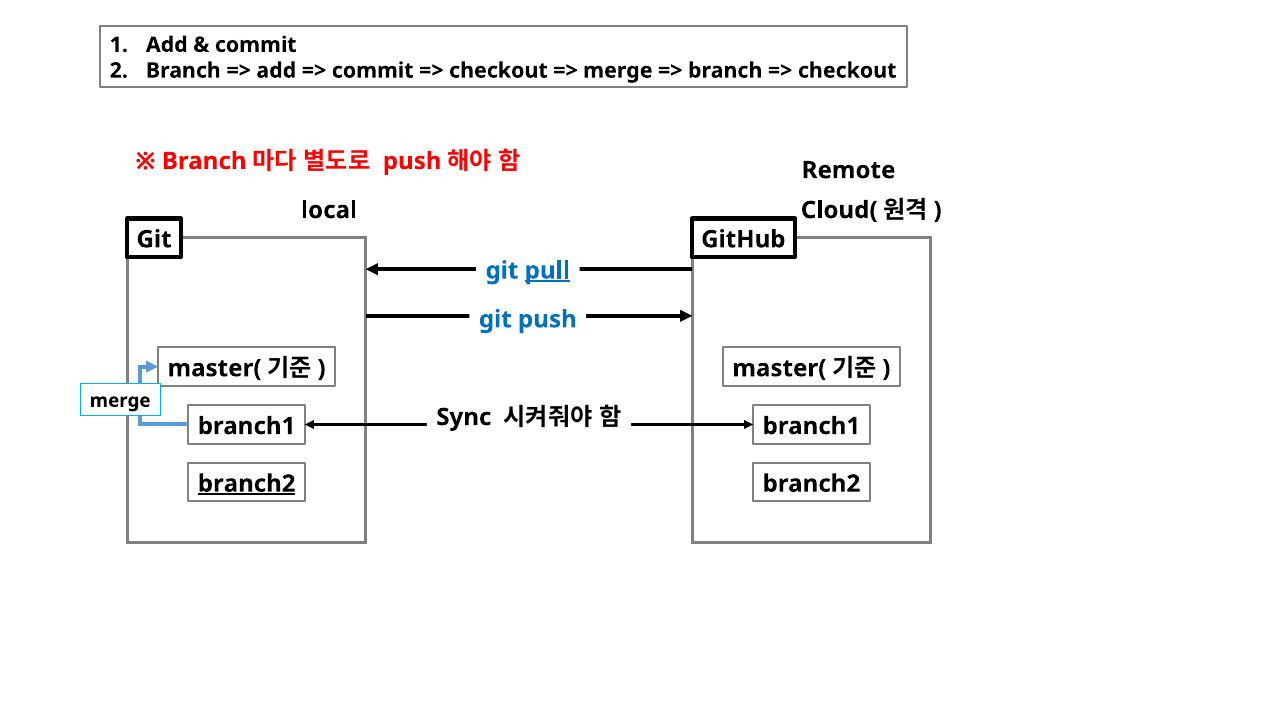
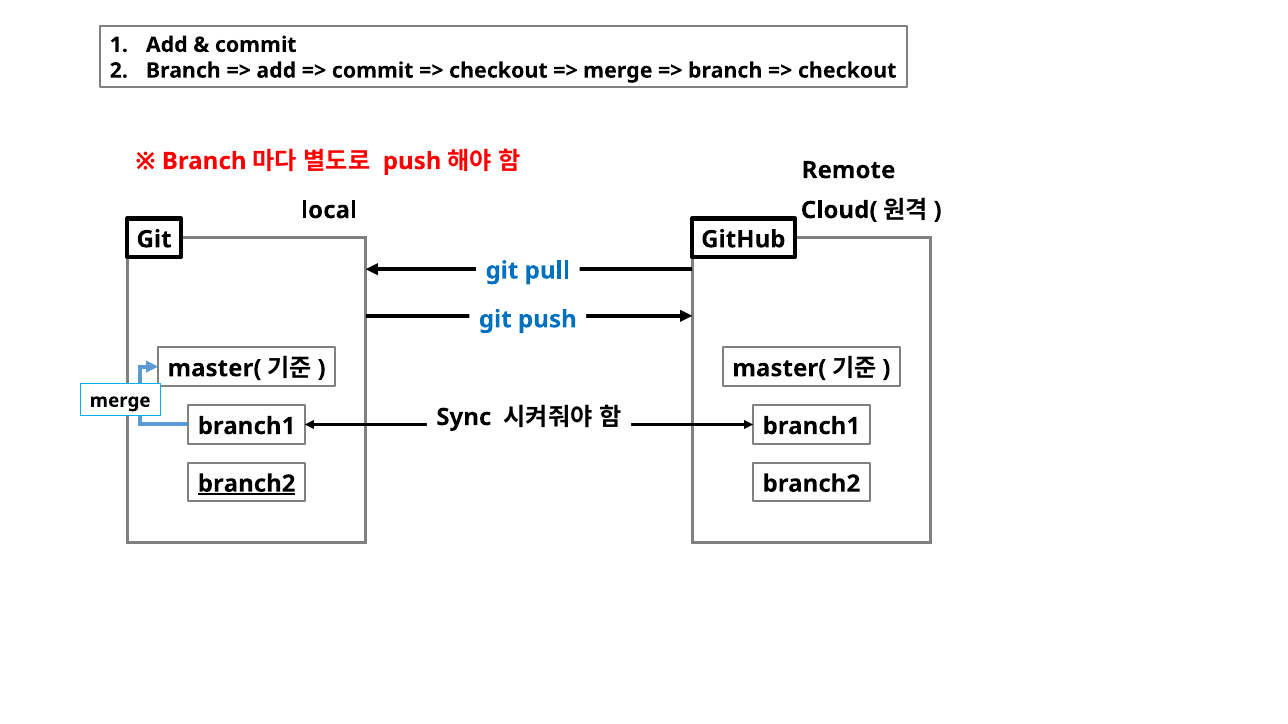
pull underline: present -> none
